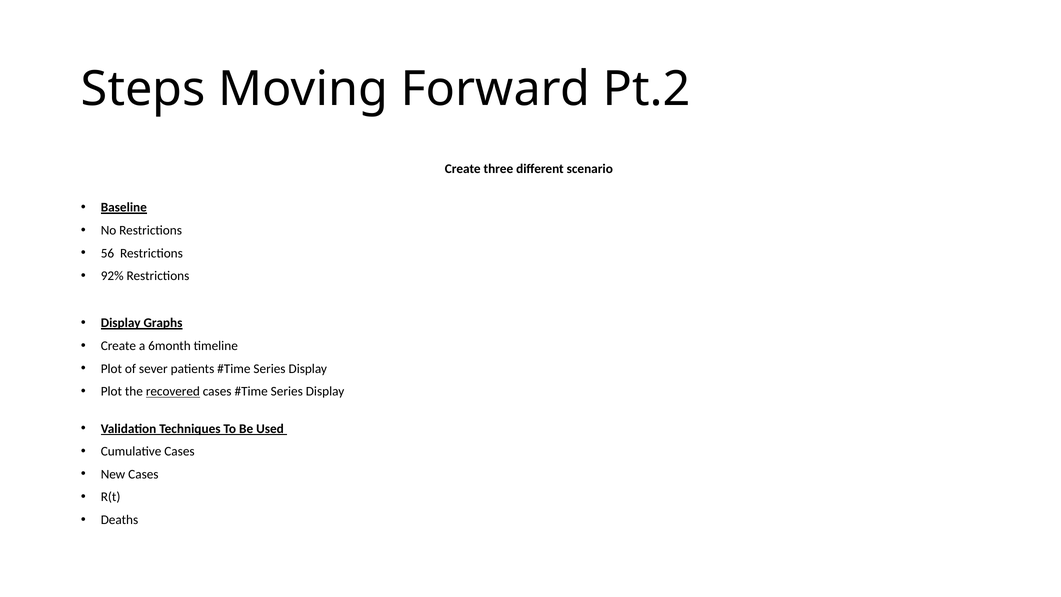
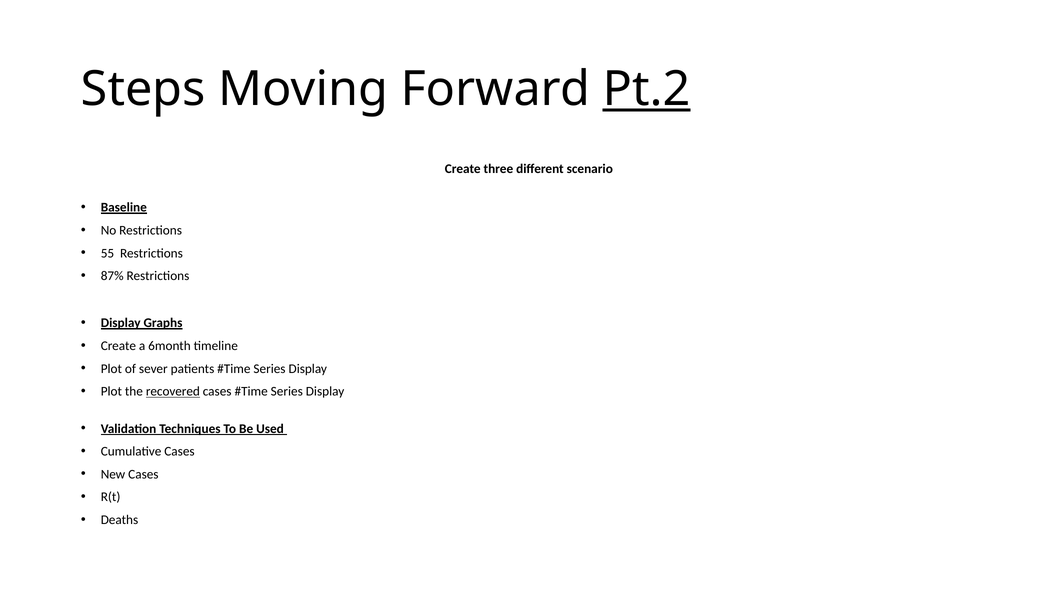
Pt.2 underline: none -> present
56: 56 -> 55
92%: 92% -> 87%
